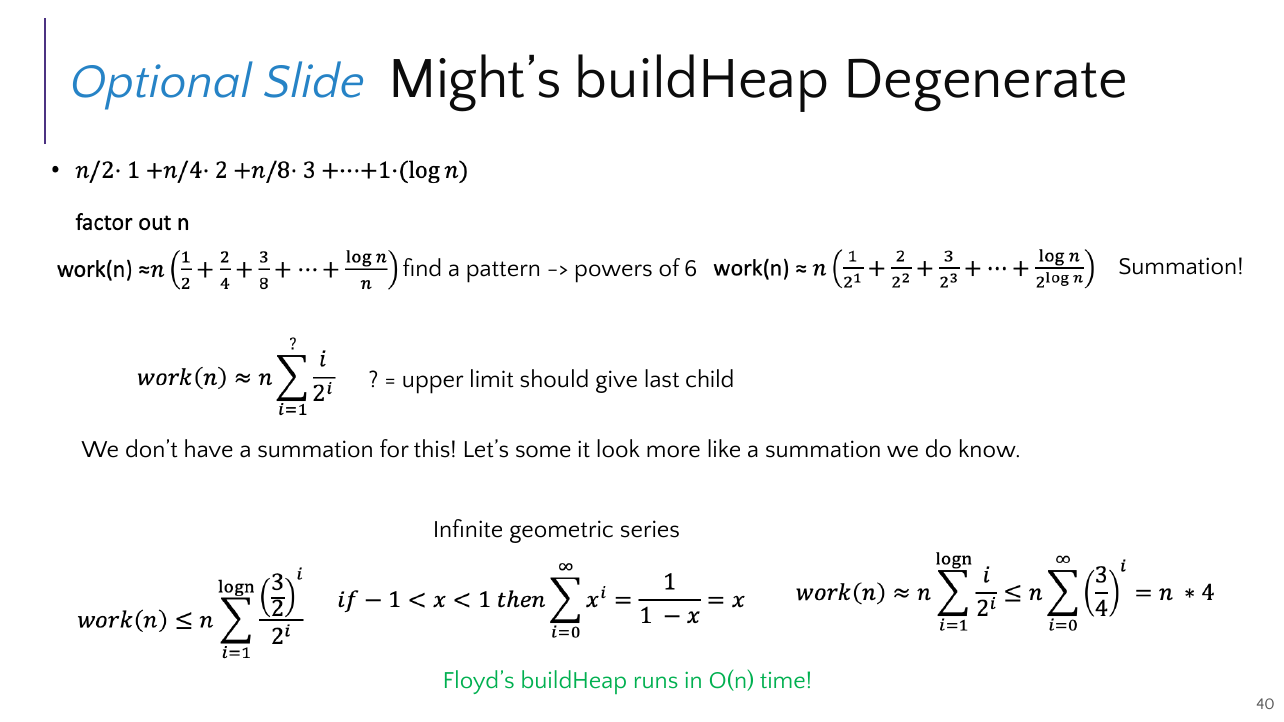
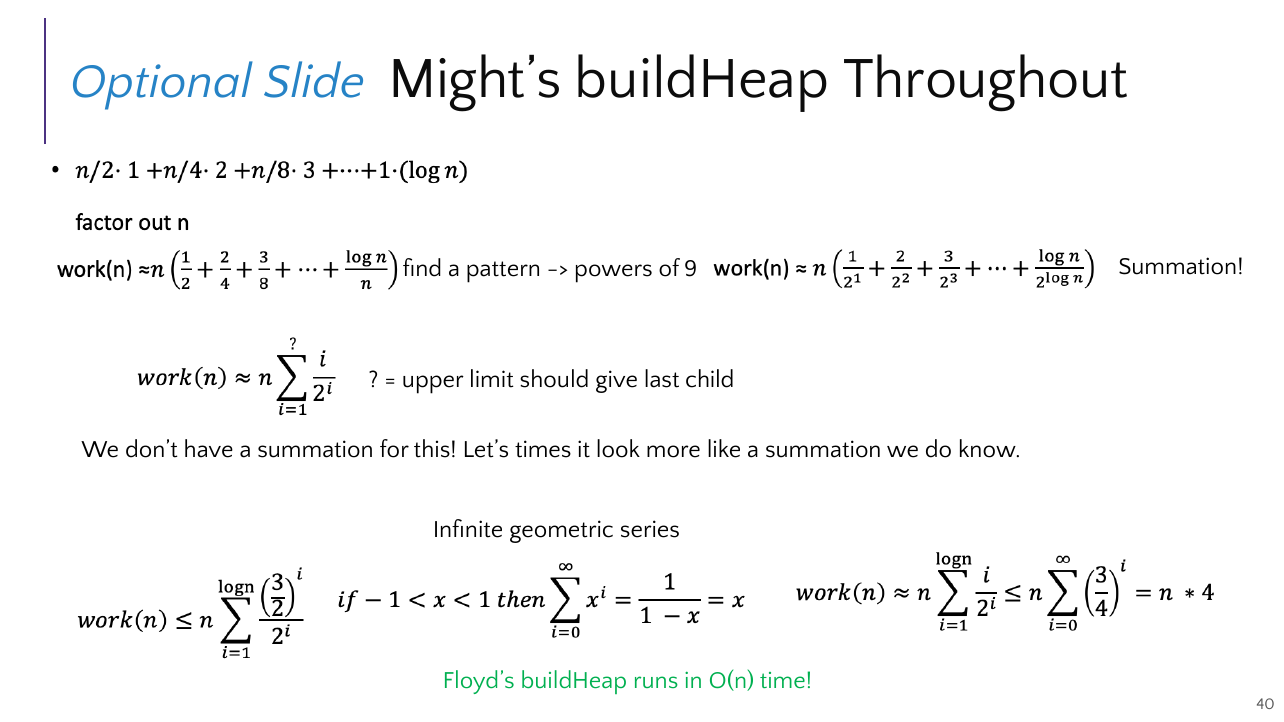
Degenerate: Degenerate -> Throughout
6: 6 -> 9
some: some -> times
